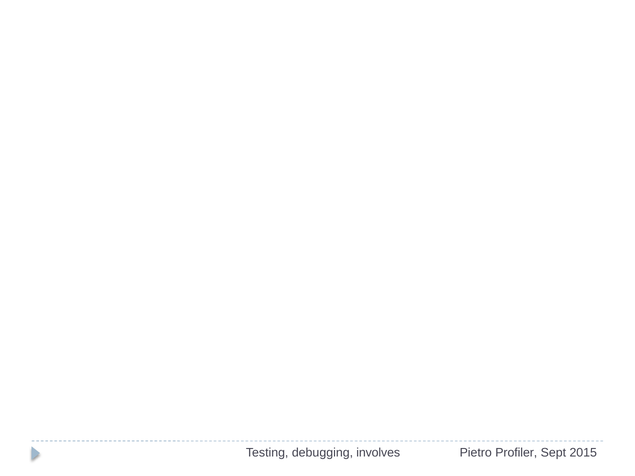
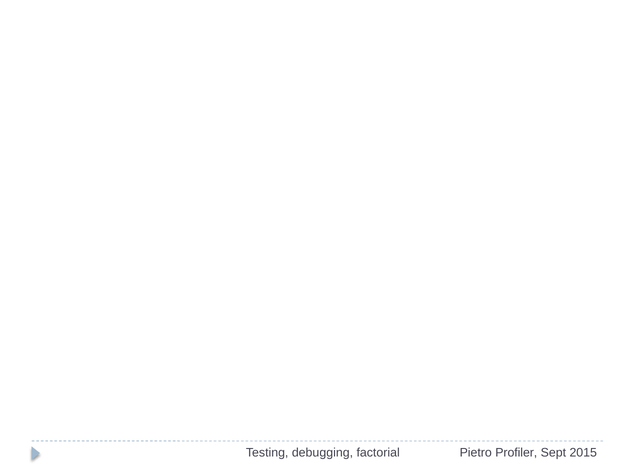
involves: involves -> factorial
